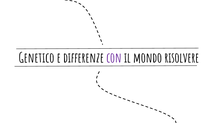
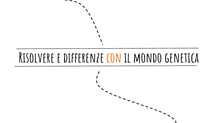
Genetico: Genetico -> Risolvere
con colour: purple -> orange
risolvere: risolvere -> genetica
